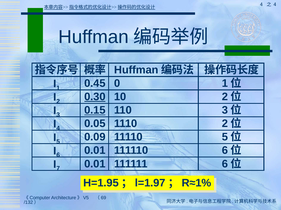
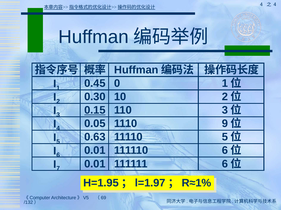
0.30 underline: present -> none
1110 2: 2 -> 9
0.09: 0.09 -> 0.63
